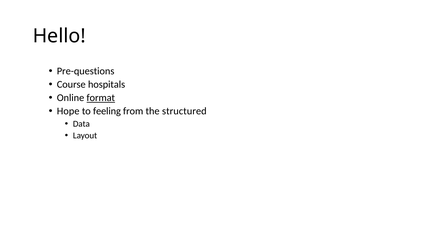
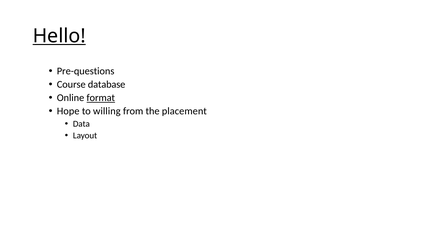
Hello underline: none -> present
hospitals: hospitals -> database
feeling: feeling -> willing
structured: structured -> placement
